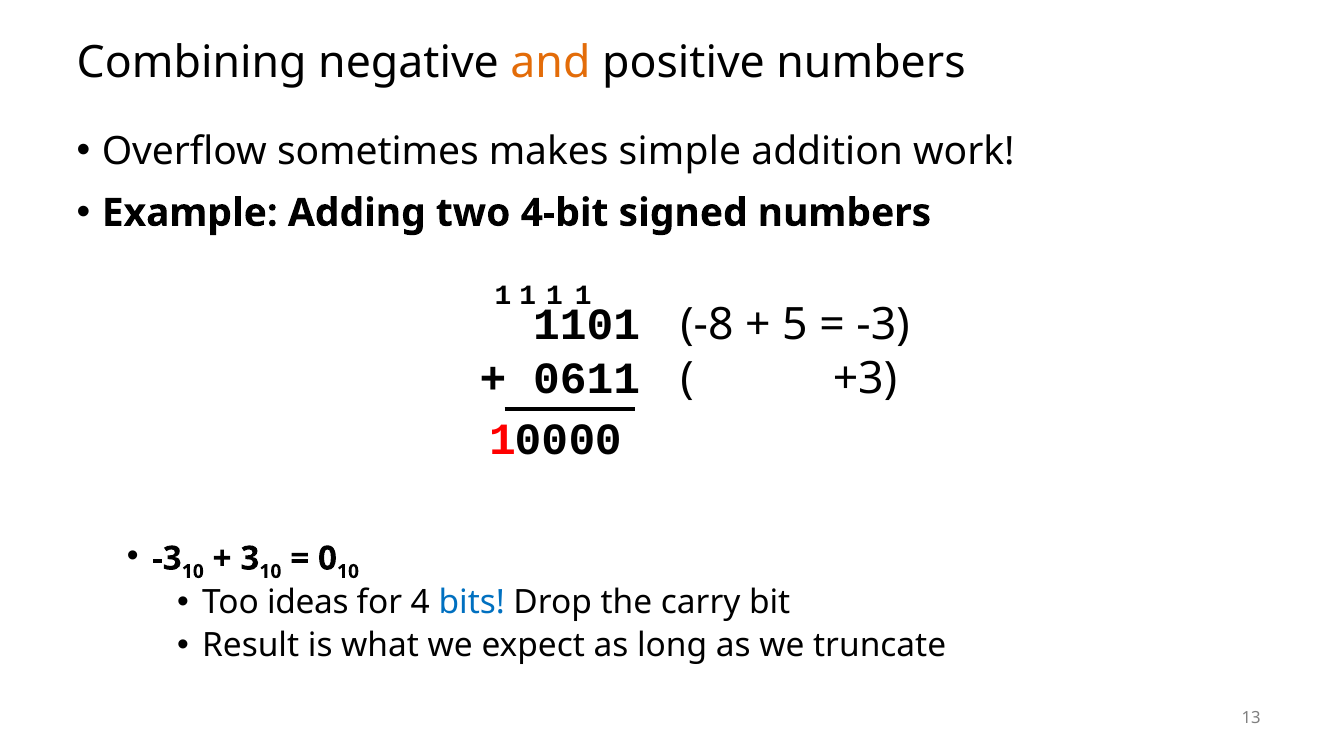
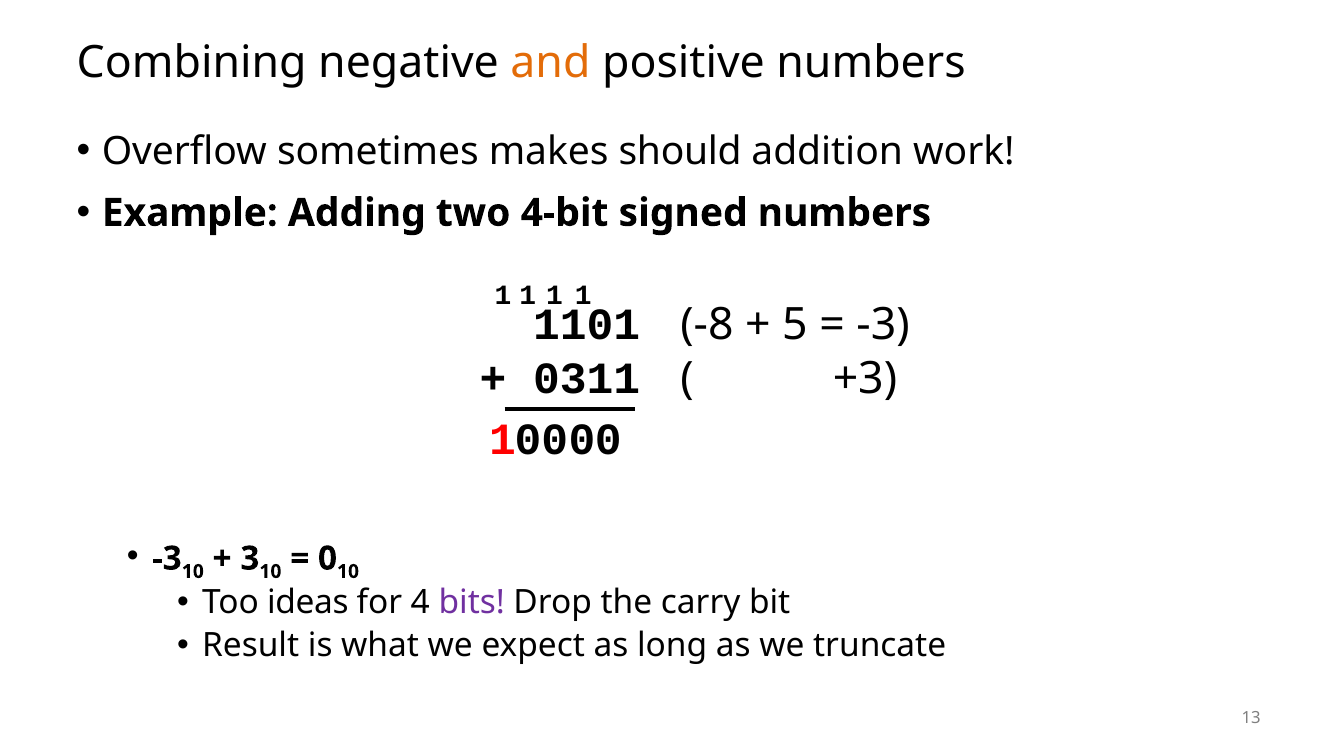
simple: simple -> should
0611: 0611 -> 0311
bits colour: blue -> purple
